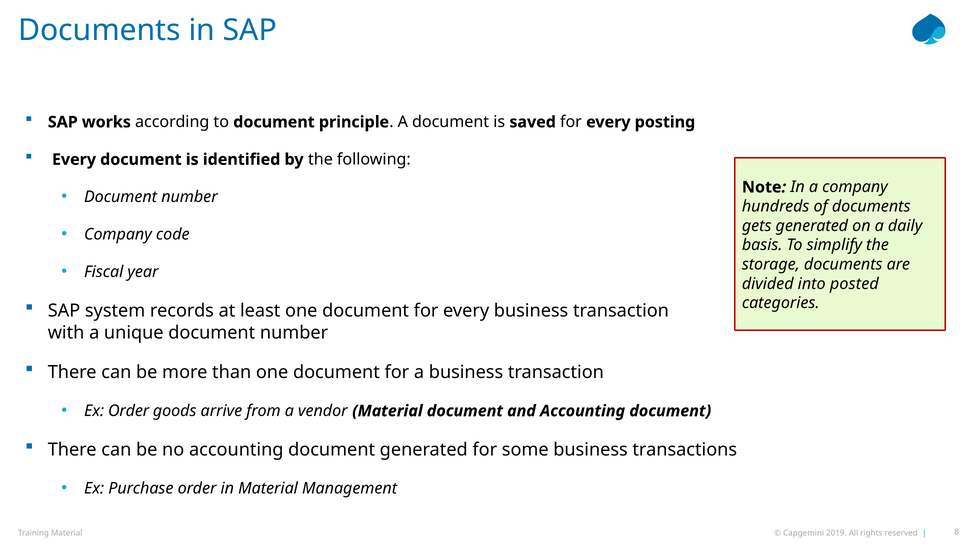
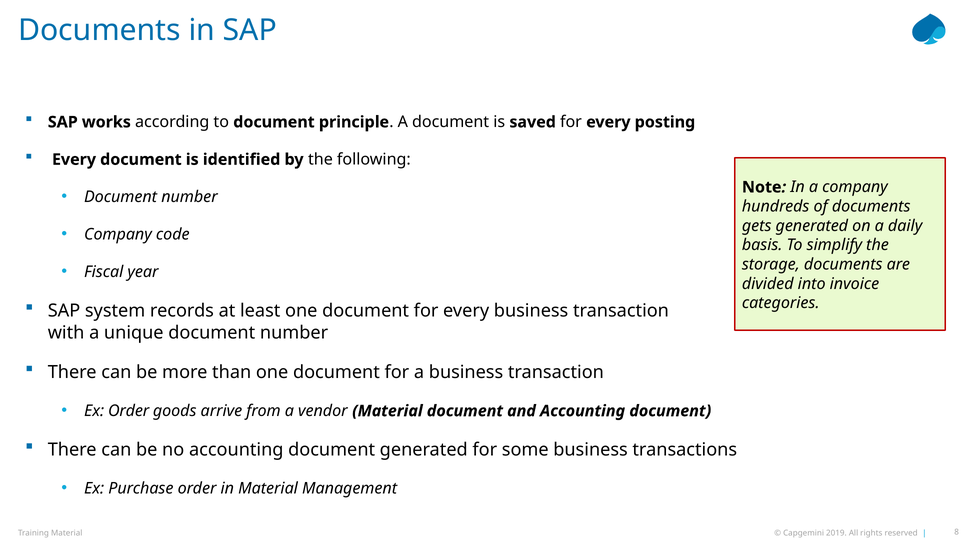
posted: posted -> invoice
